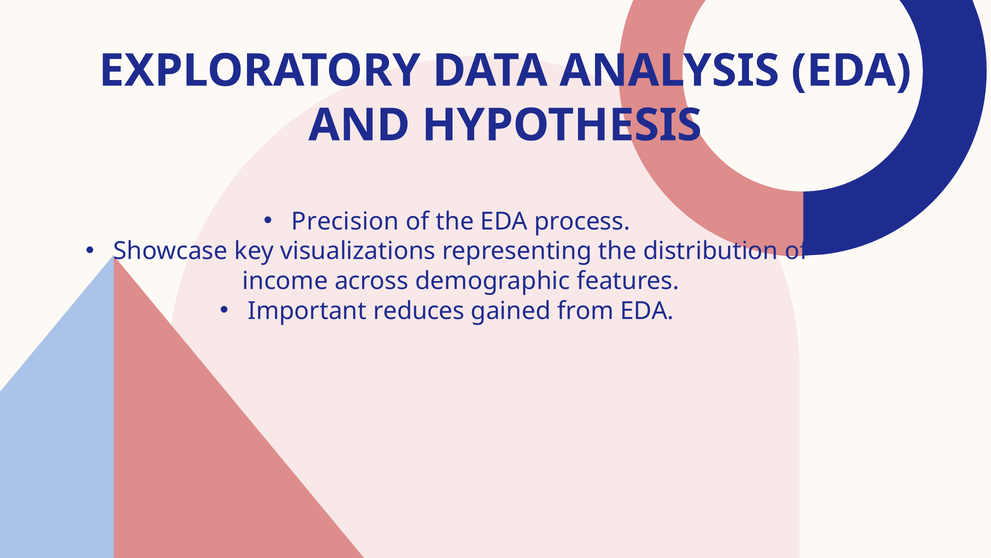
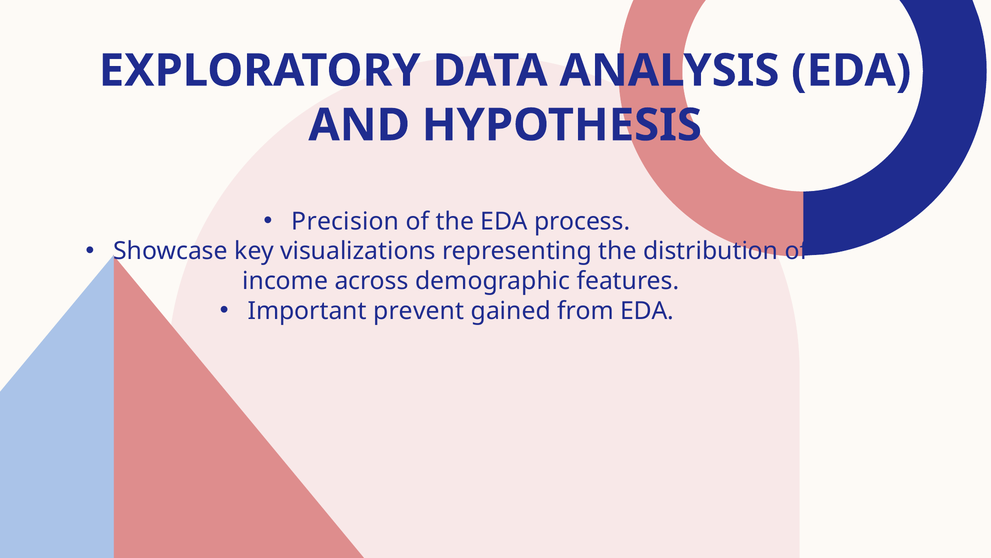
reduces: reduces -> prevent
